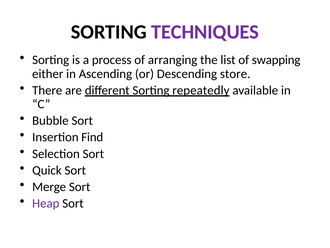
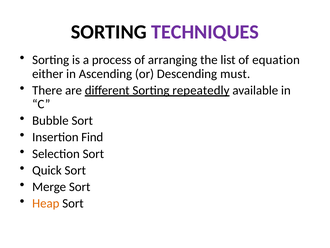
swapping: swapping -> equation
store: store -> must
Heap colour: purple -> orange
